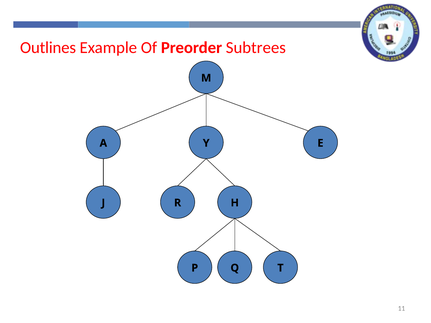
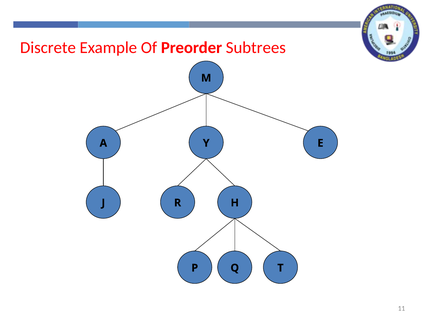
Outlines: Outlines -> Discrete
